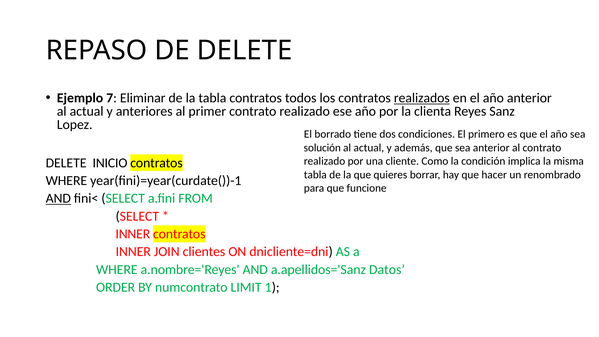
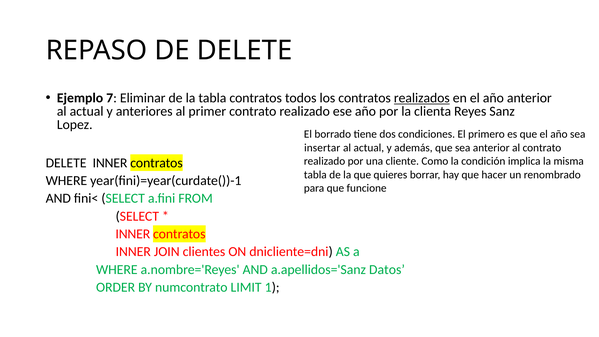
solución: solución -> insertar
DELETE INICIO: INICIO -> INNER
AND at (58, 198) underline: present -> none
